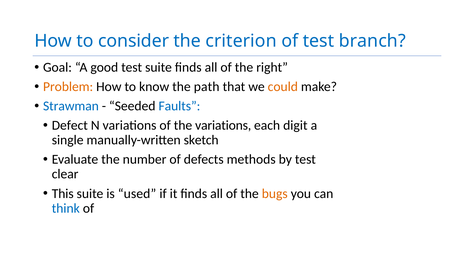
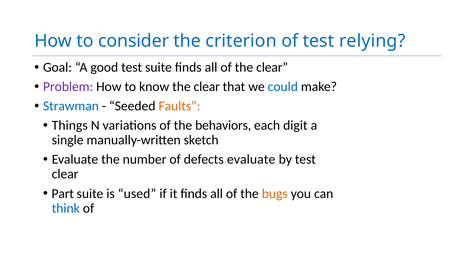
branch: branch -> relying
of the right: right -> clear
Problem colour: orange -> purple
know the path: path -> clear
could colour: orange -> blue
Faults colour: blue -> orange
Defect: Defect -> Things
the variations: variations -> behaviors
defects methods: methods -> evaluate
This: This -> Part
